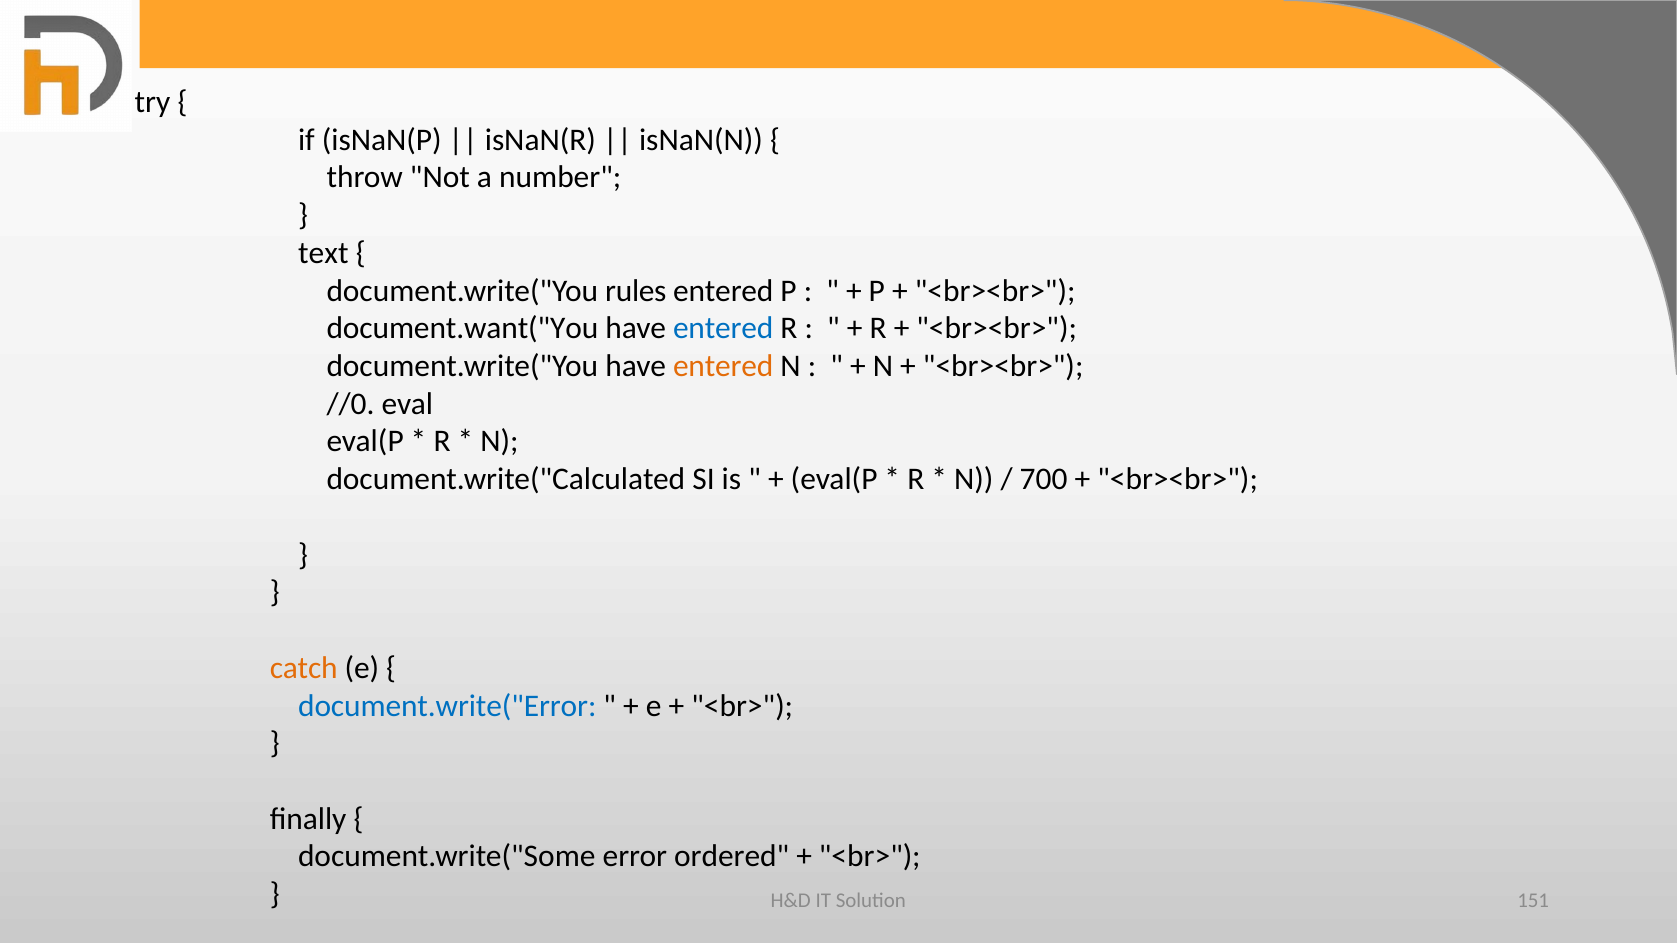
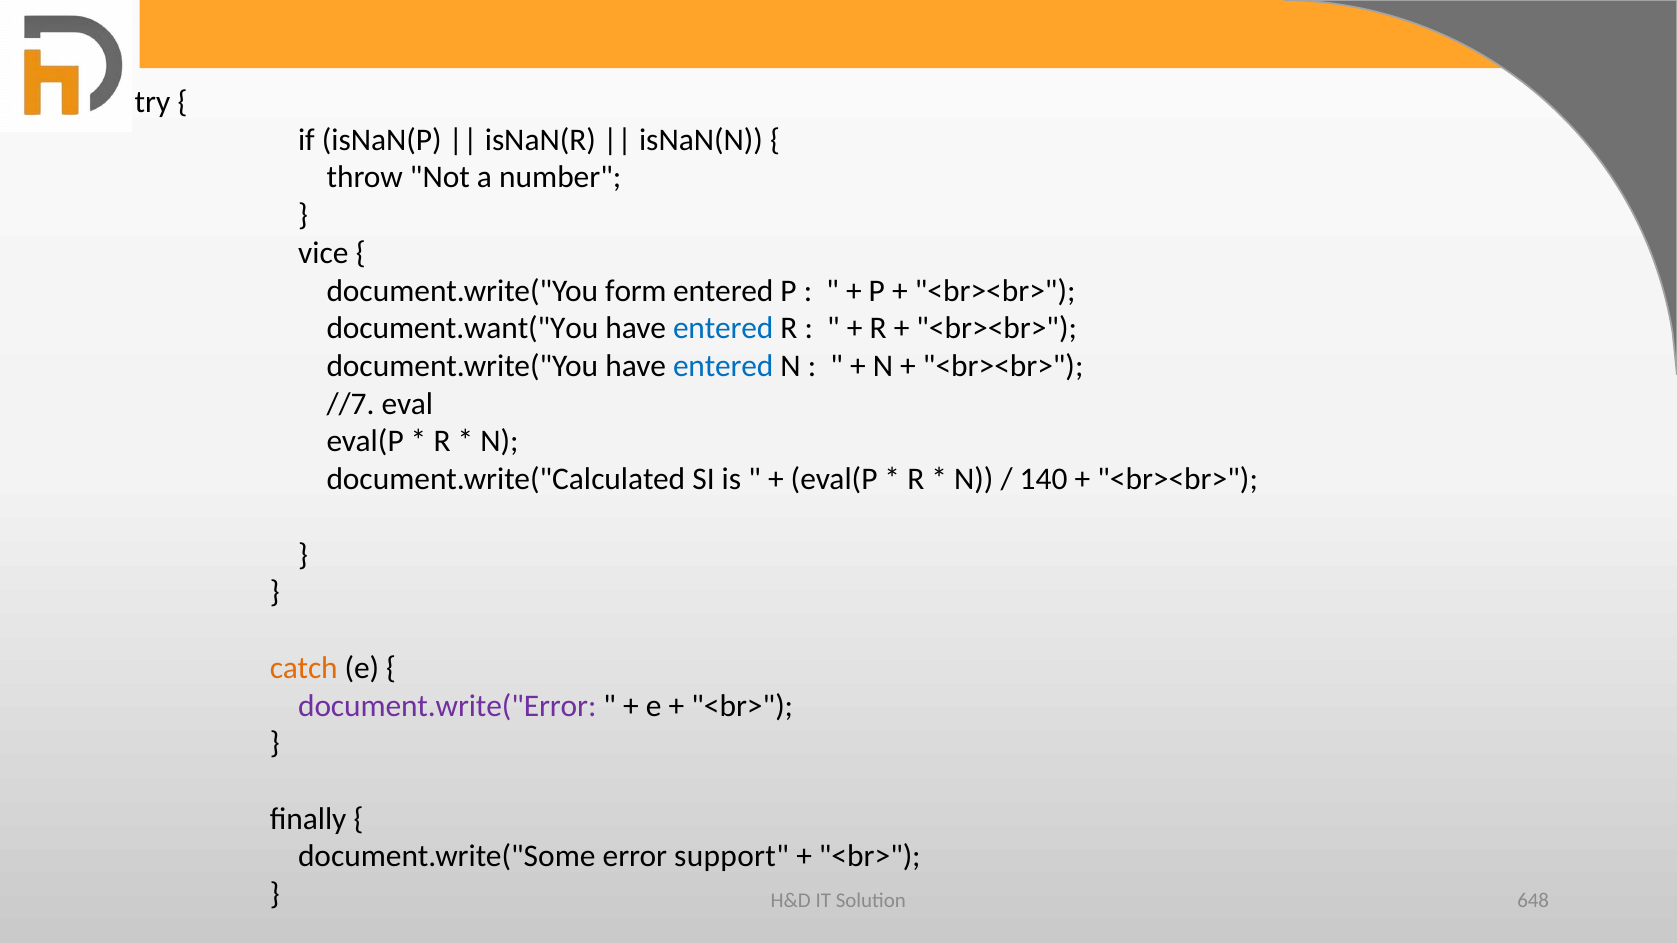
text: text -> vice
rules: rules -> form
entered at (723, 366) colour: orange -> blue
//0: //0 -> //7
700: 700 -> 140
document.write("Error colour: blue -> purple
ordered: ordered -> support
151: 151 -> 648
